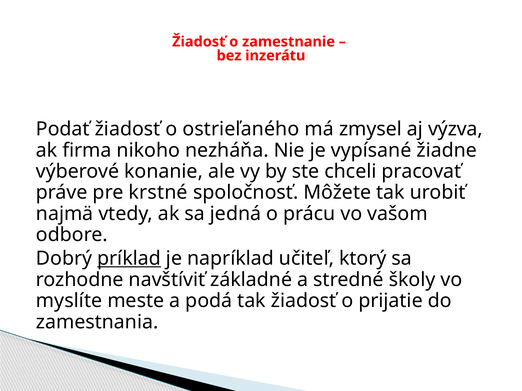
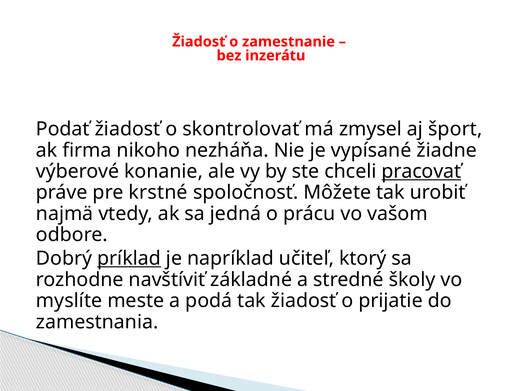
ostrieľaného: ostrieľaného -> skontrolovať
výzva: výzva -> šport
pracovať underline: none -> present
